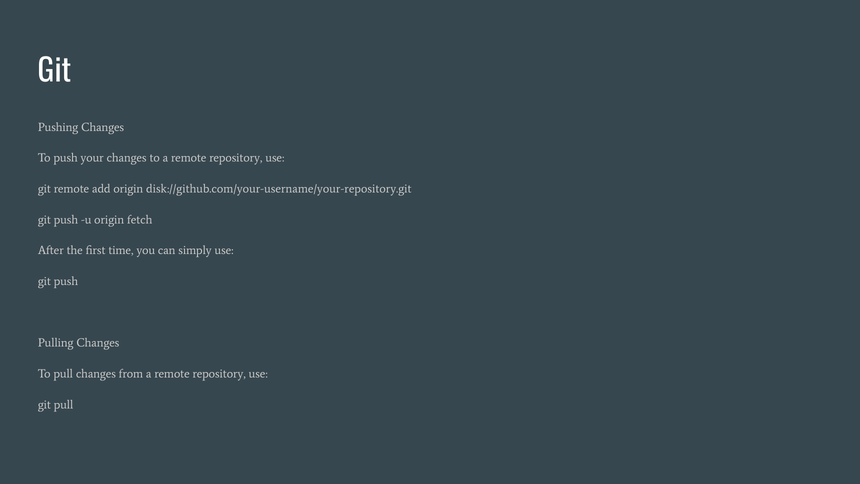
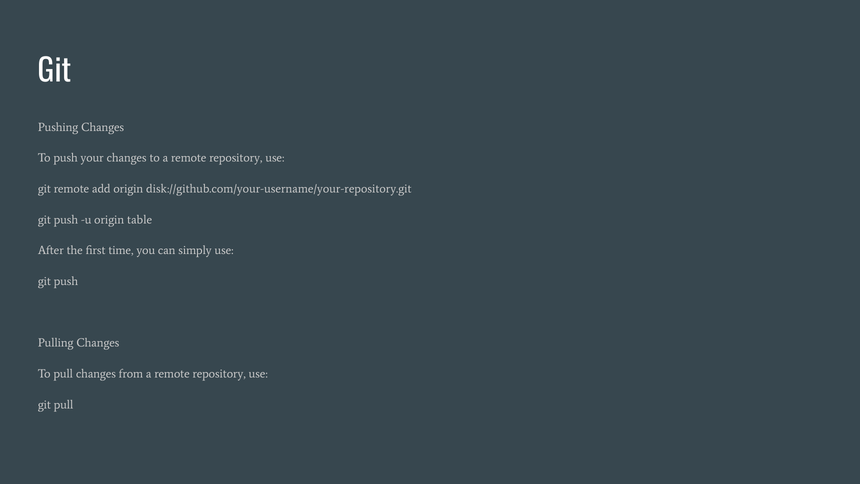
fetch: fetch -> table
